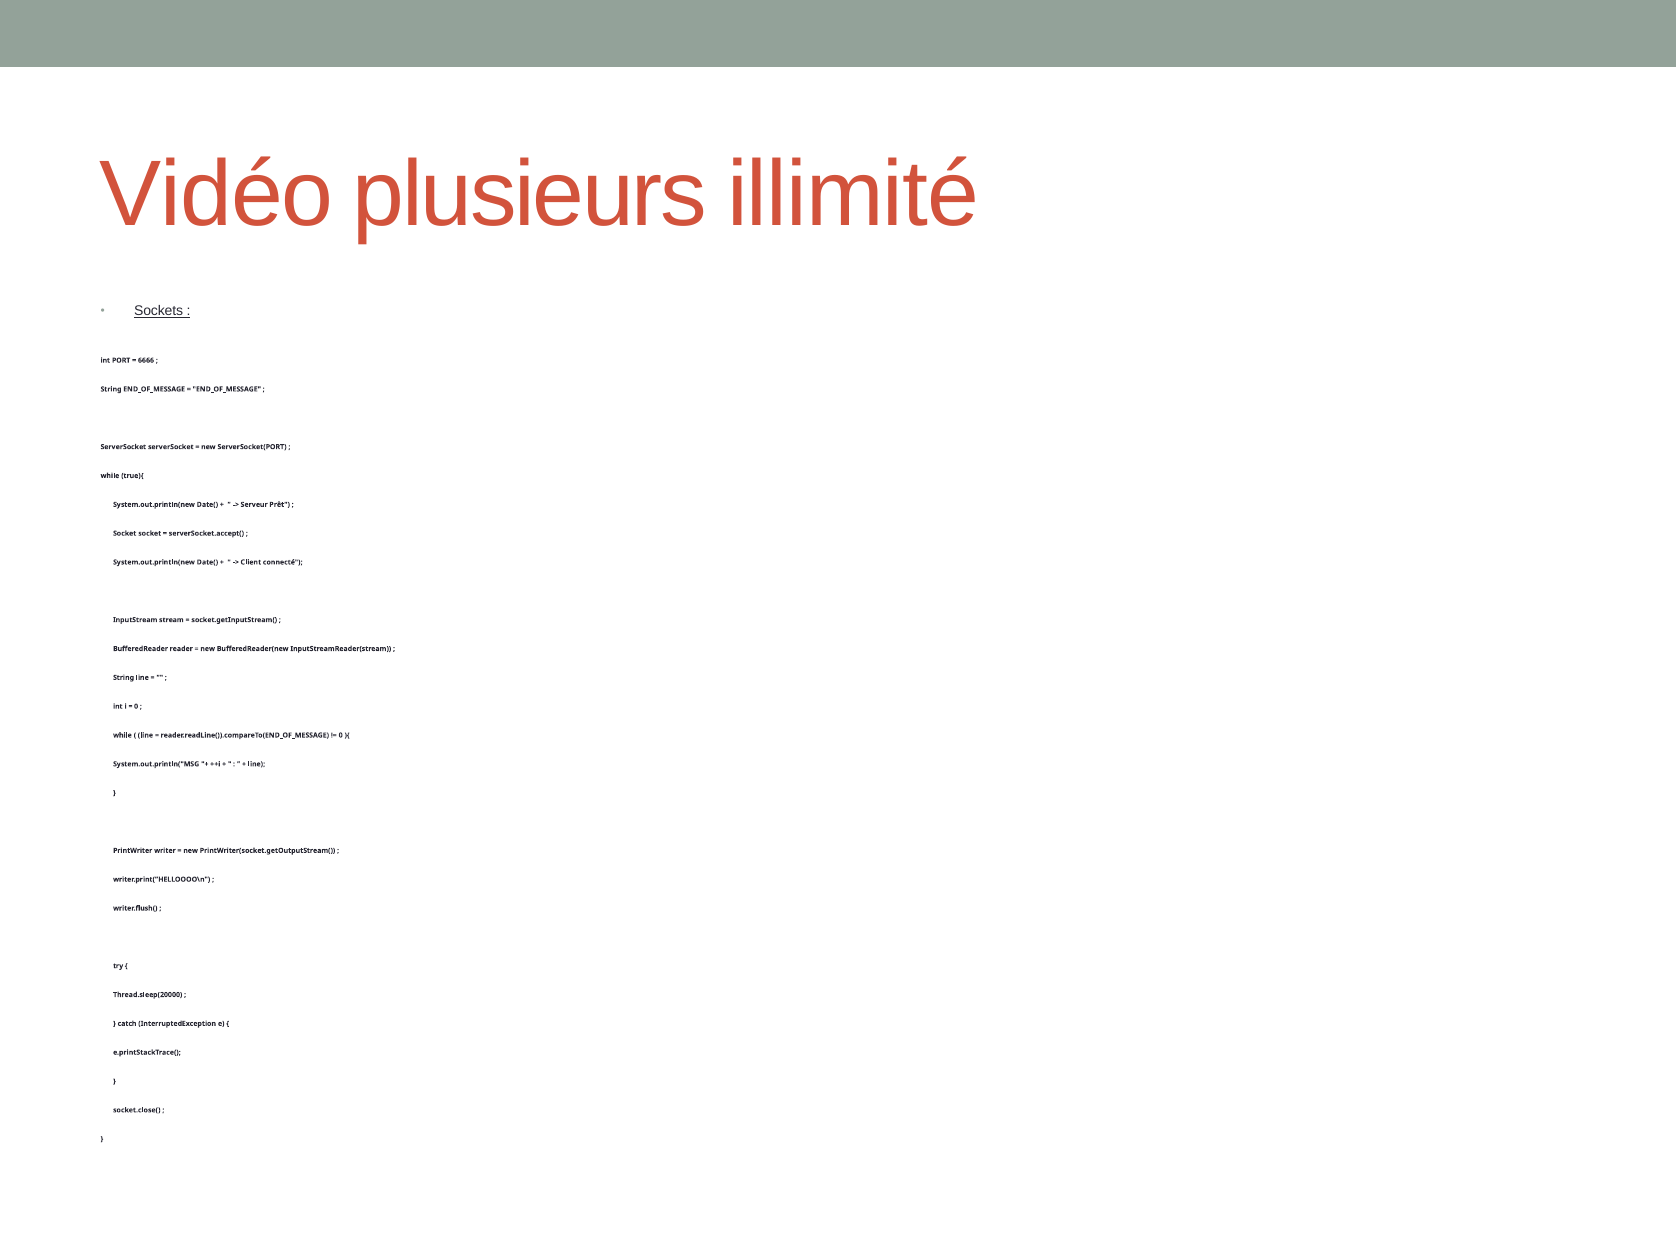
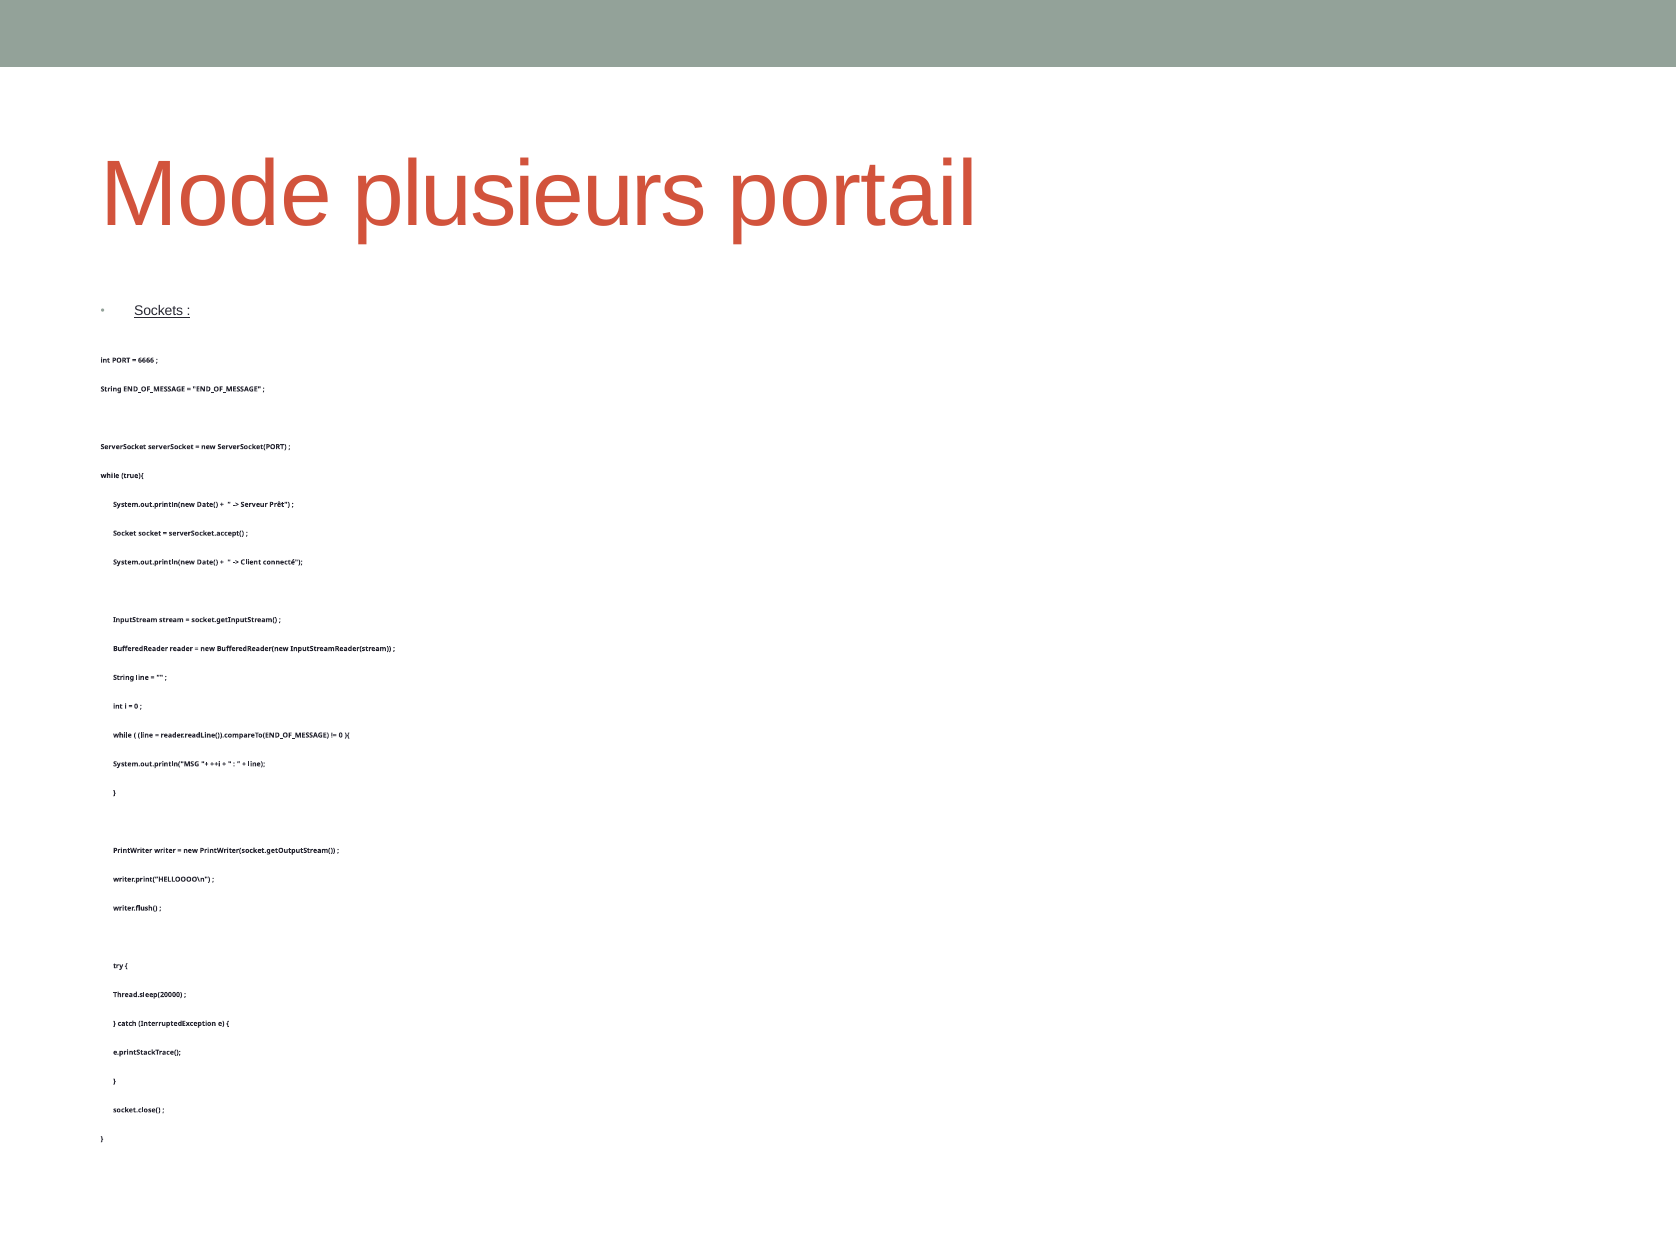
Vidéo: Vidéo -> Mode
illimité: illimité -> portail
